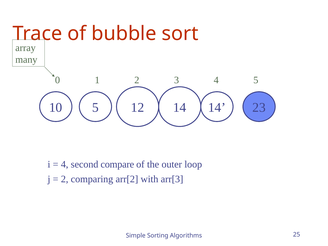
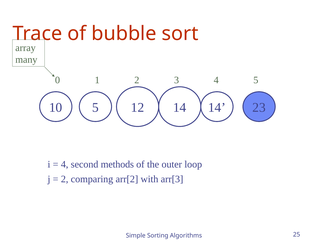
compare: compare -> methods
